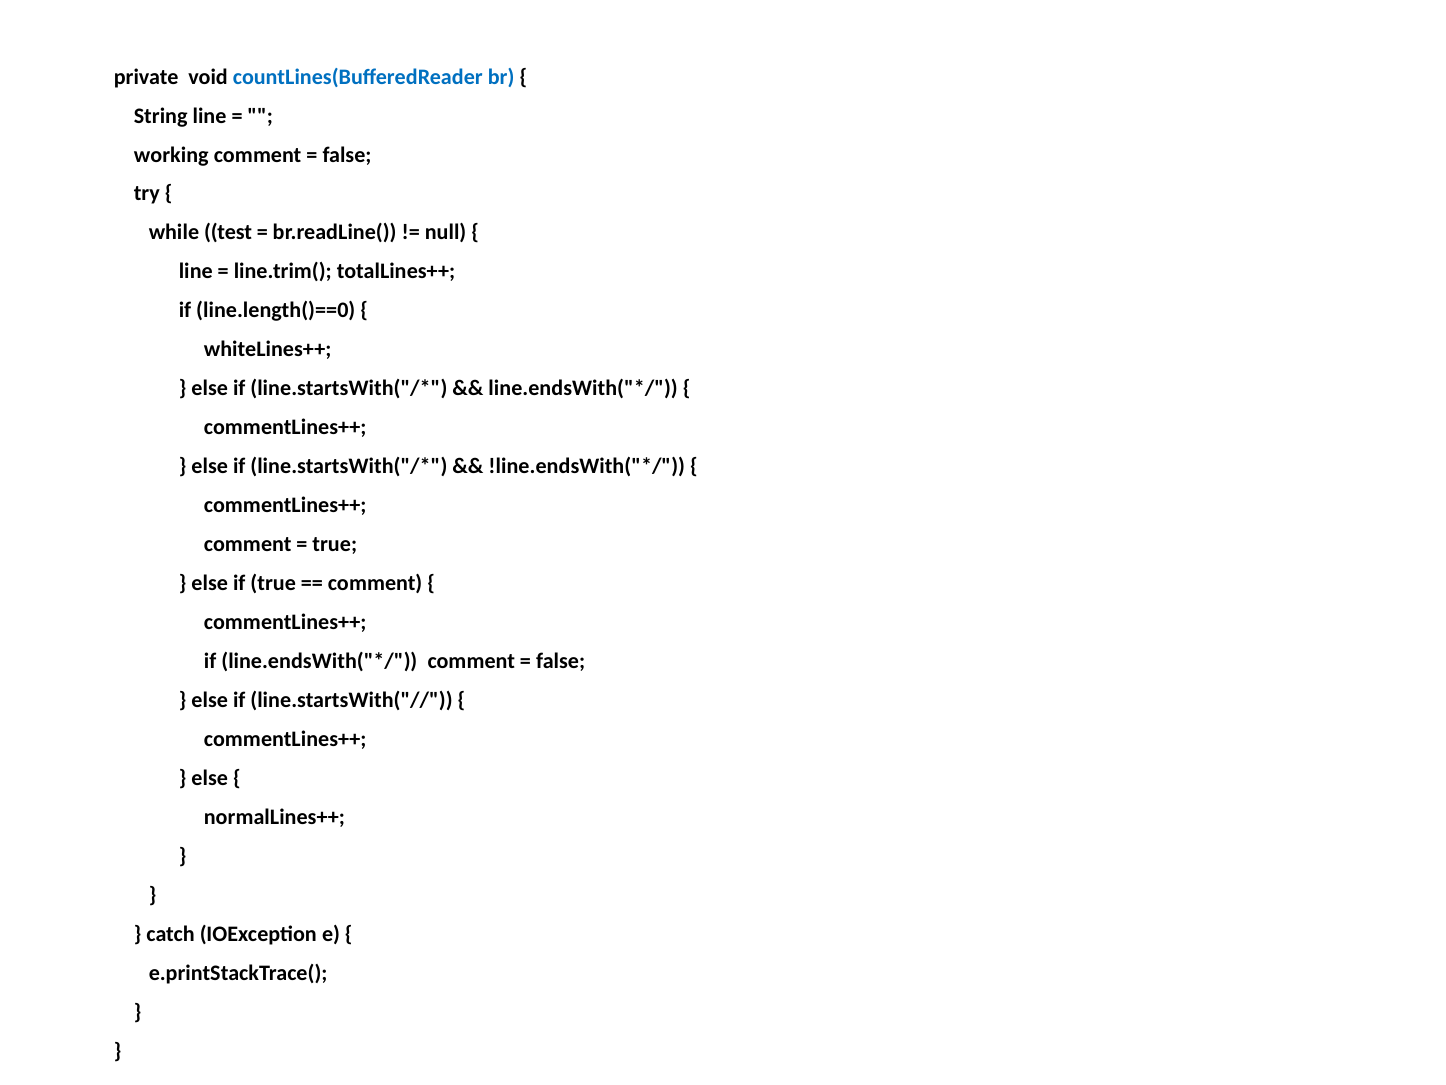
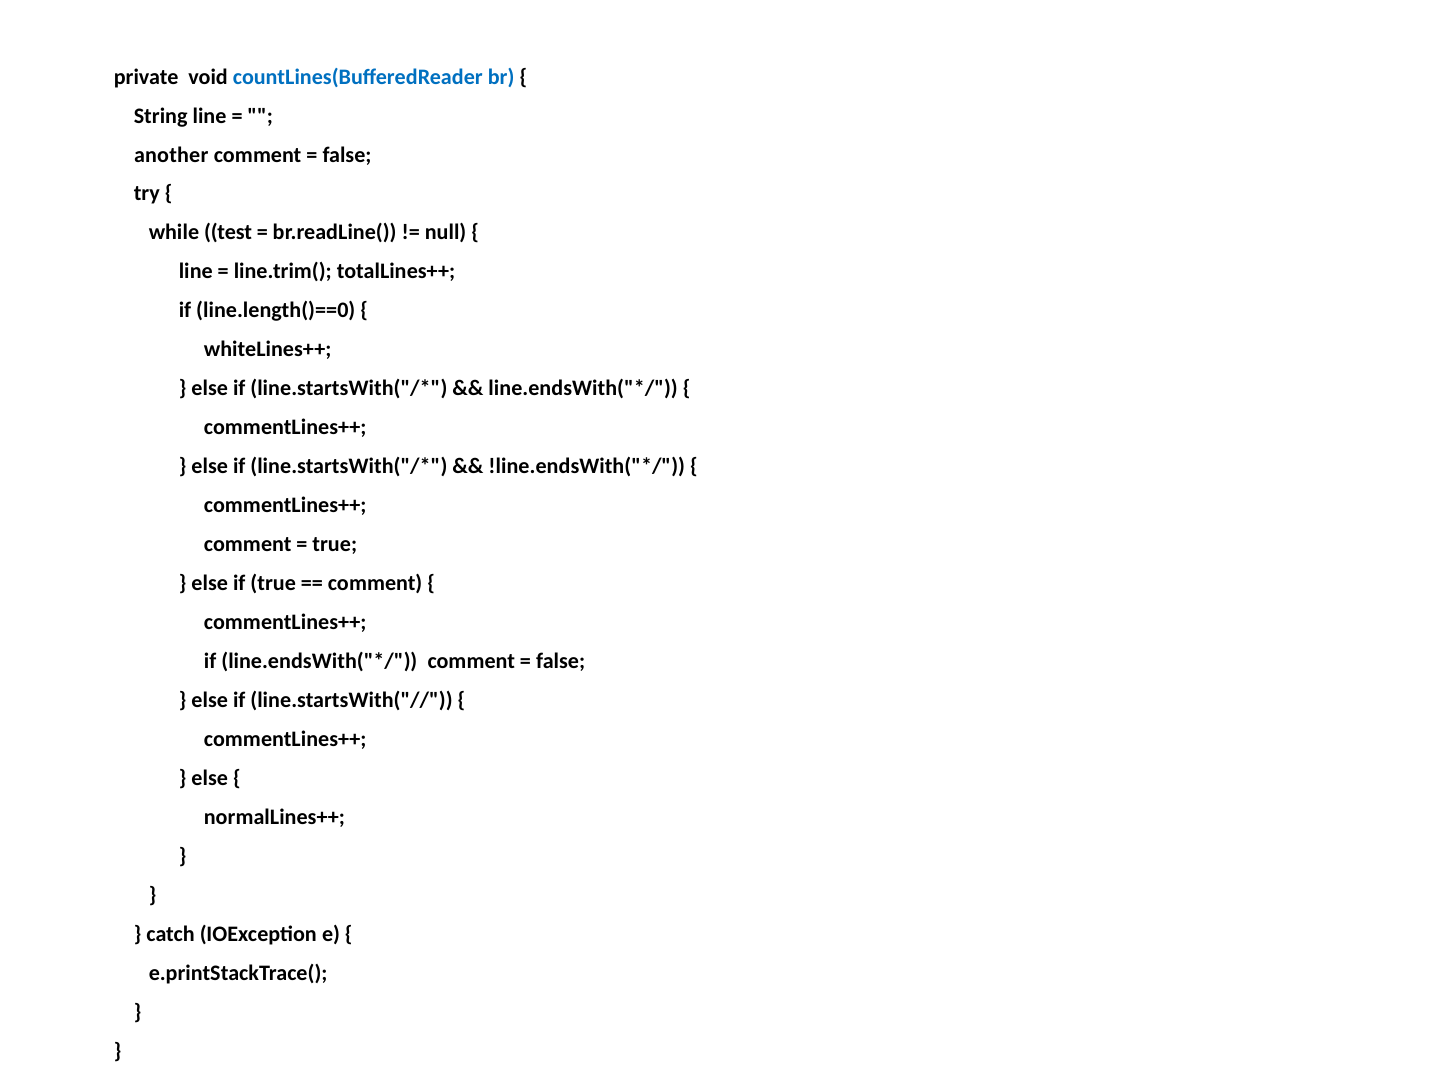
working: working -> another
